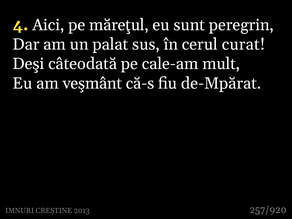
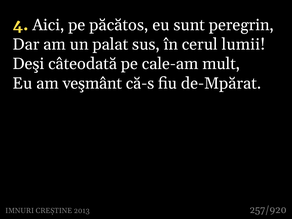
măreţul: măreţul -> păcătos
curat: curat -> lumii
